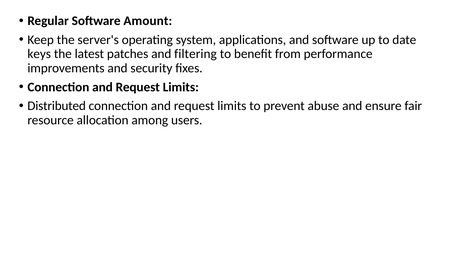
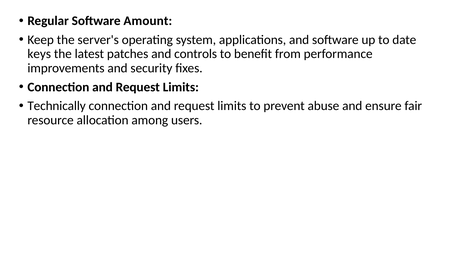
filtering: filtering -> controls
Distributed: Distributed -> Technically
